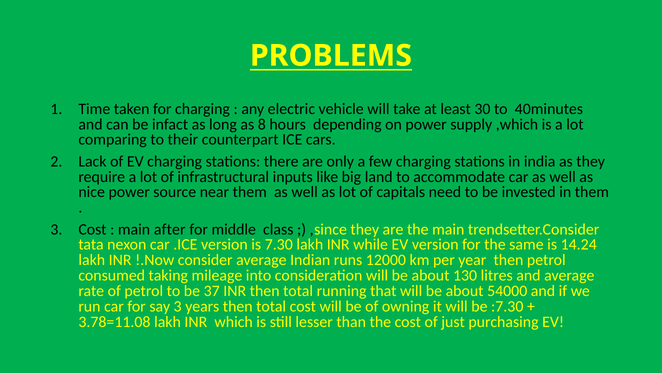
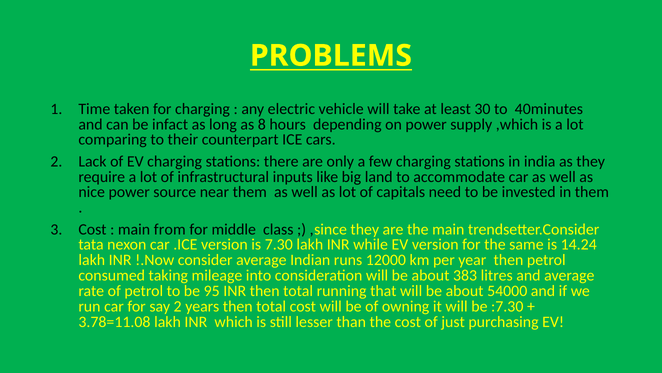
after: after -> from
130: 130 -> 383
37: 37 -> 95
say 3: 3 -> 2
